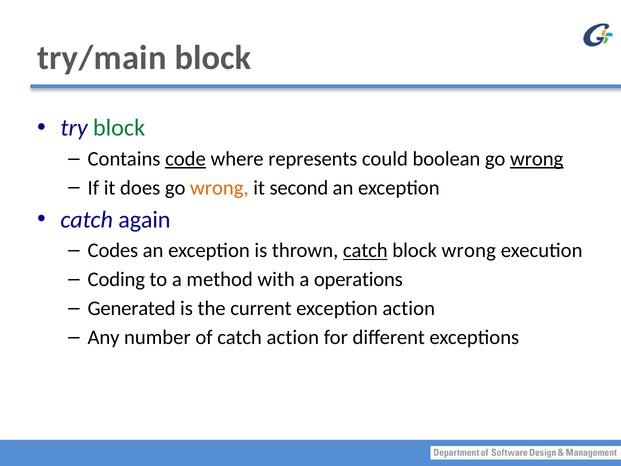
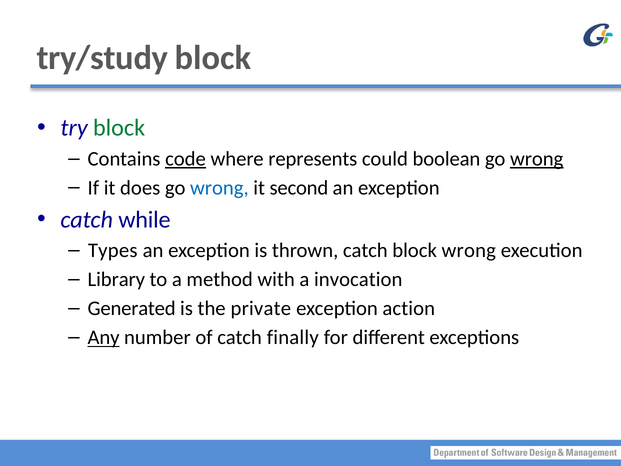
try/main: try/main -> try/study
wrong at (219, 188) colour: orange -> blue
again: again -> while
Codes: Codes -> Types
catch at (365, 251) underline: present -> none
Coding: Coding -> Library
operations: operations -> invocation
current: current -> private
Any underline: none -> present
catch action: action -> finally
